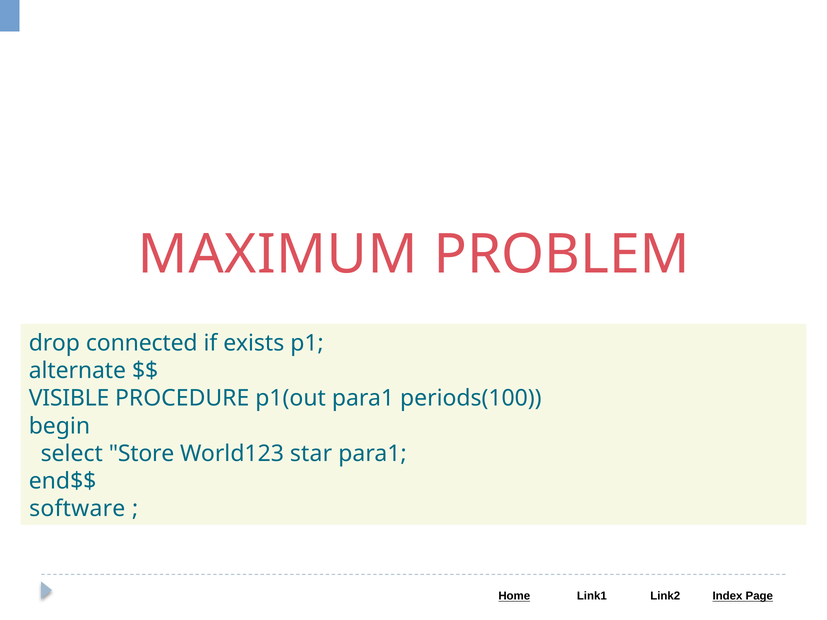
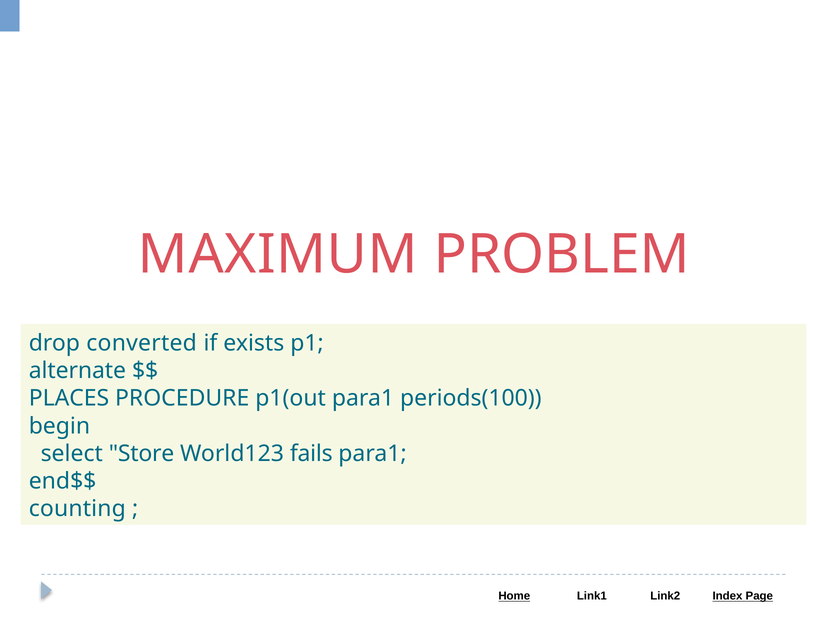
connected: connected -> converted
VISIBLE: VISIBLE -> PLACES
star: star -> fails
software: software -> counting
